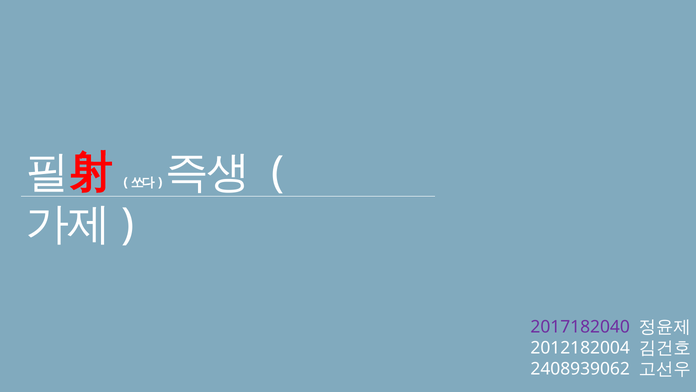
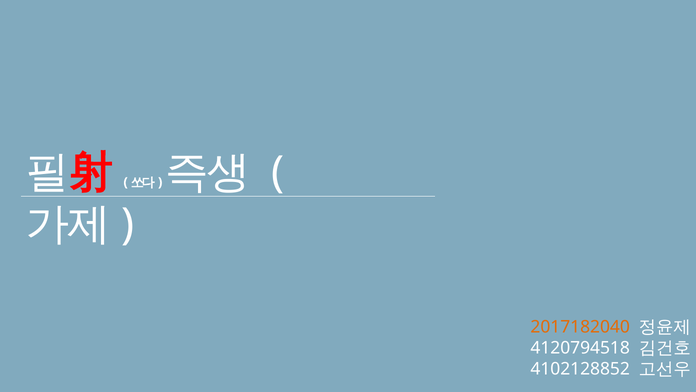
2017182040 colour: purple -> orange
2012182004: 2012182004 -> 4120794518
2408939062: 2408939062 -> 4102128852
